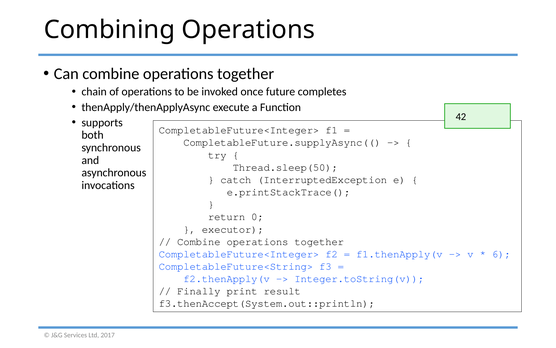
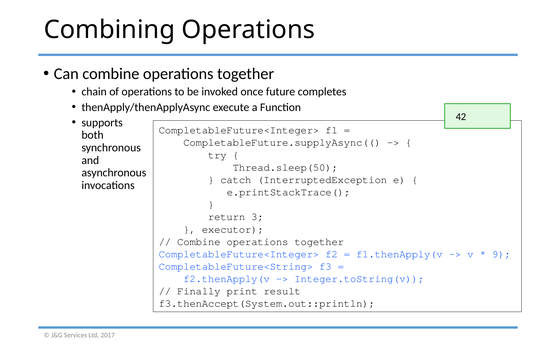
0: 0 -> 3
6: 6 -> 9
